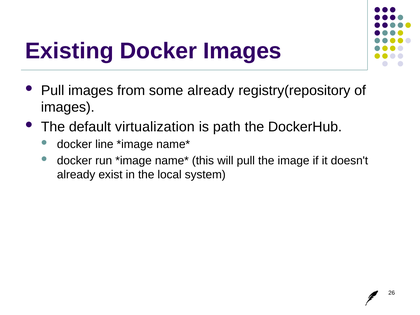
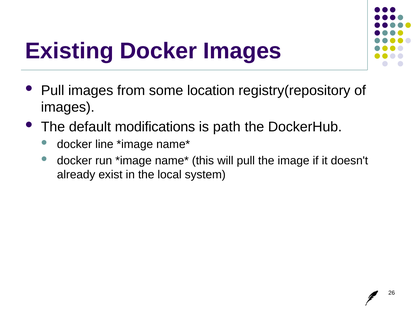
some already: already -> location
virtualization: virtualization -> modifications
